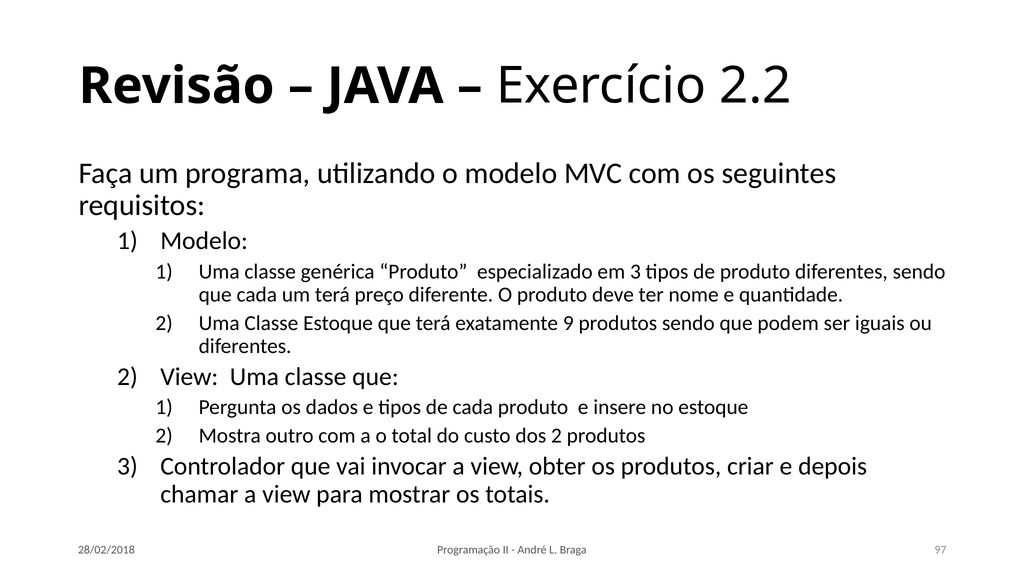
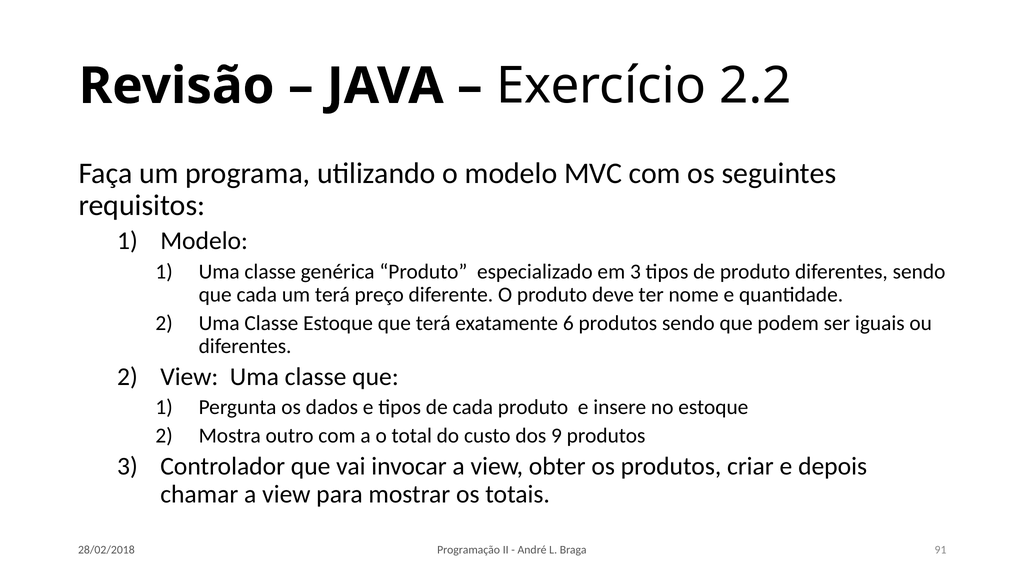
9: 9 -> 6
dos 2: 2 -> 9
97: 97 -> 91
